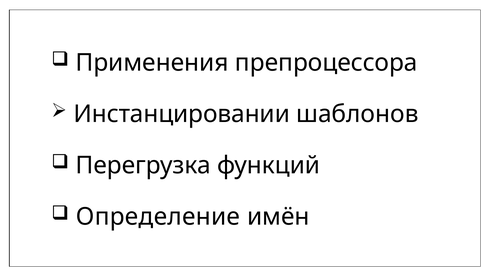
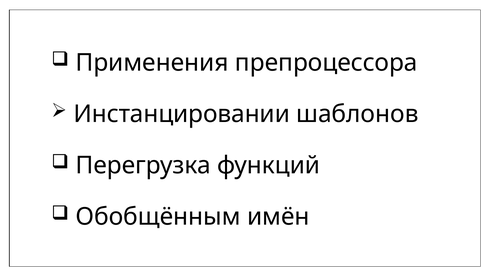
Определение: Определение -> Обобщённым
